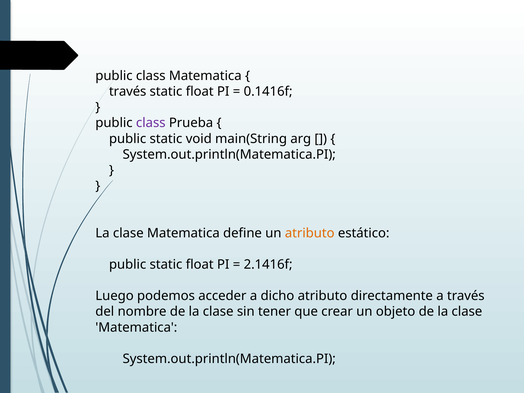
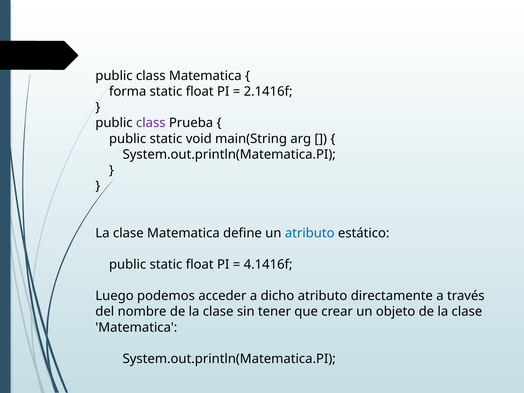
través at (128, 92): través -> forma
0.1416f: 0.1416f -> 2.1416f
atributo at (310, 233) colour: orange -> blue
2.1416f: 2.1416f -> 4.1416f
